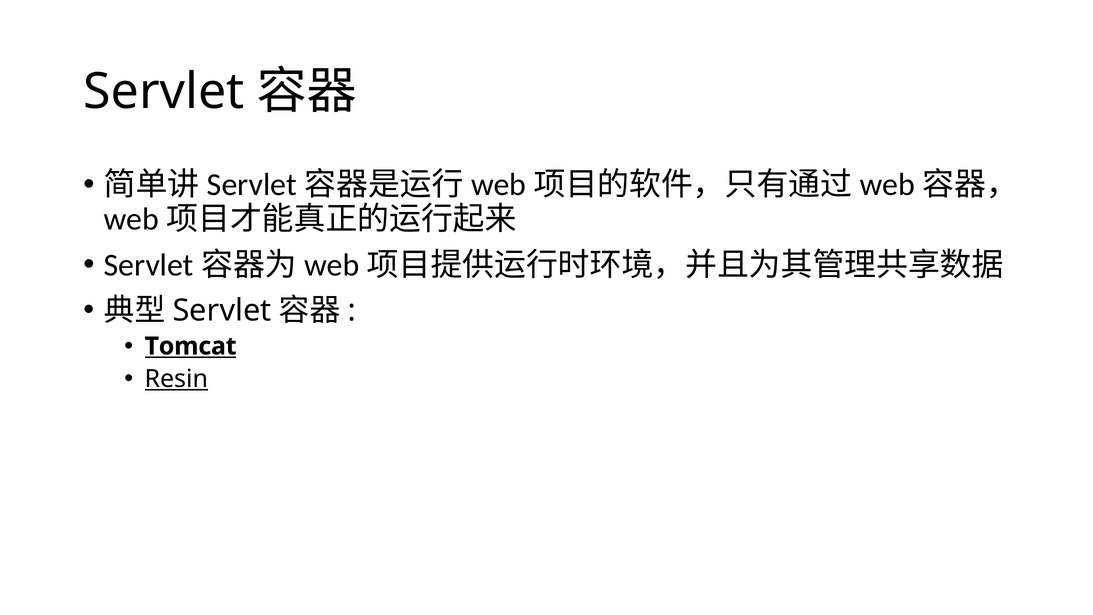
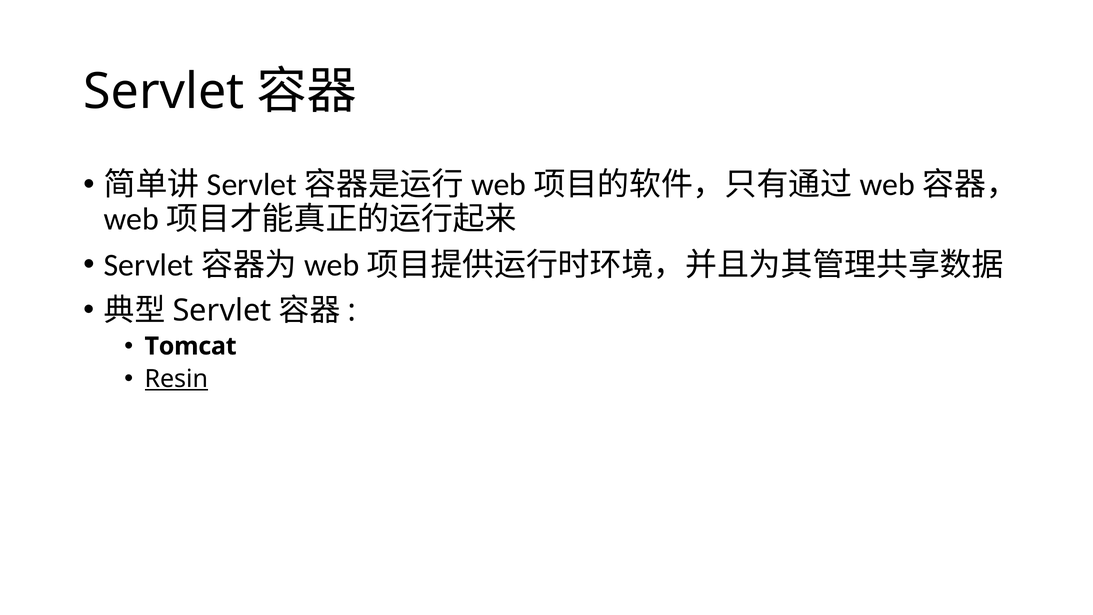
Tomcat underline: present -> none
